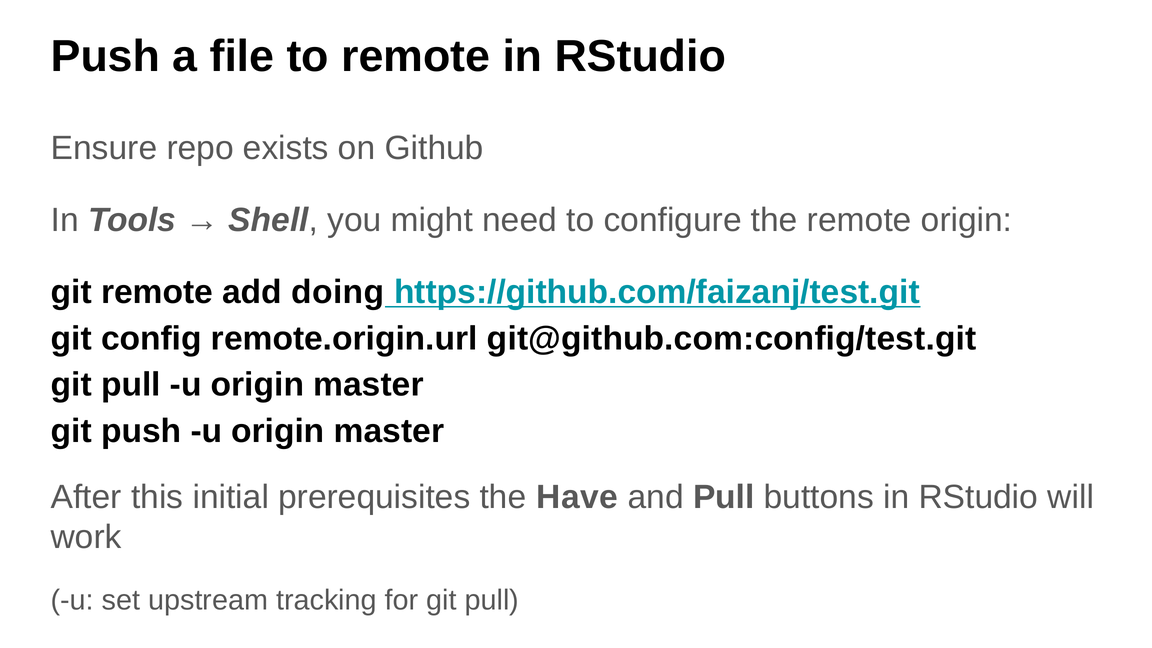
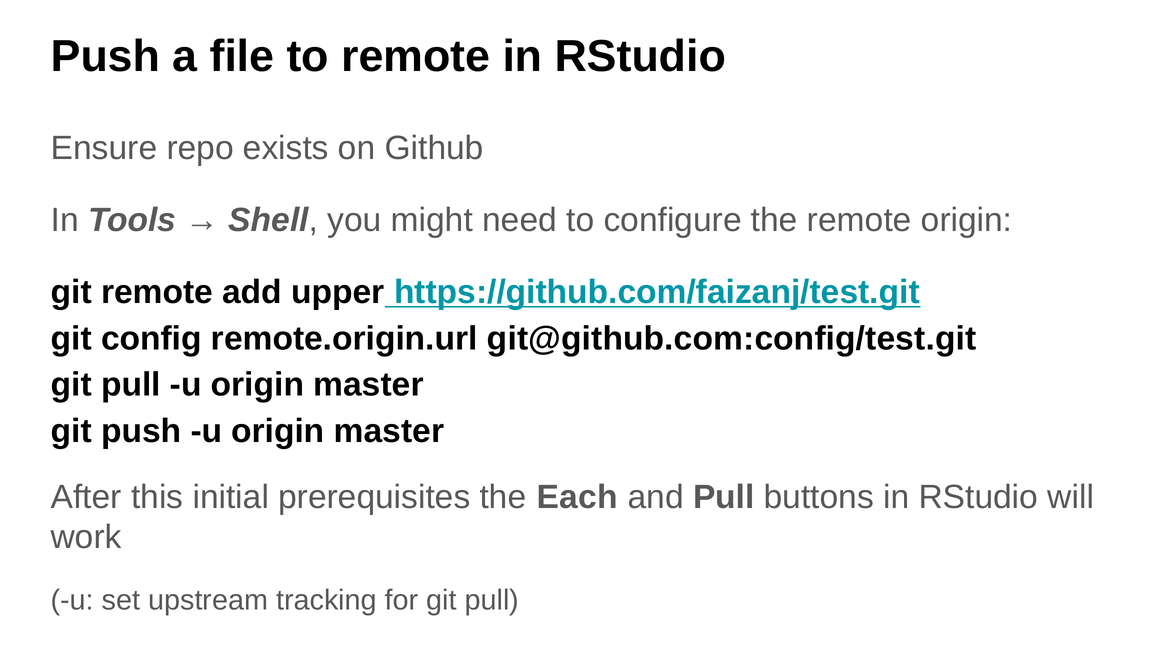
doing: doing -> upper
Have: Have -> Each
